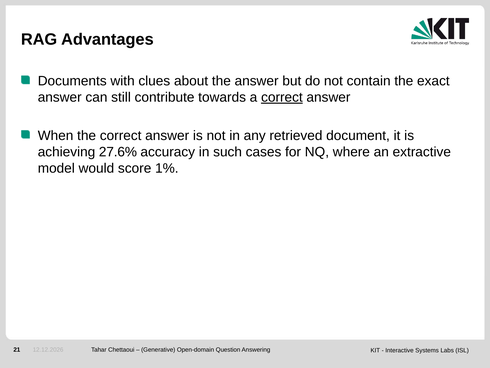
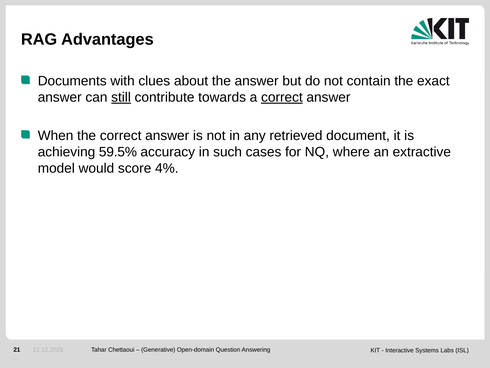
still underline: none -> present
27.6%: 27.6% -> 59.5%
1%: 1% -> 4%
